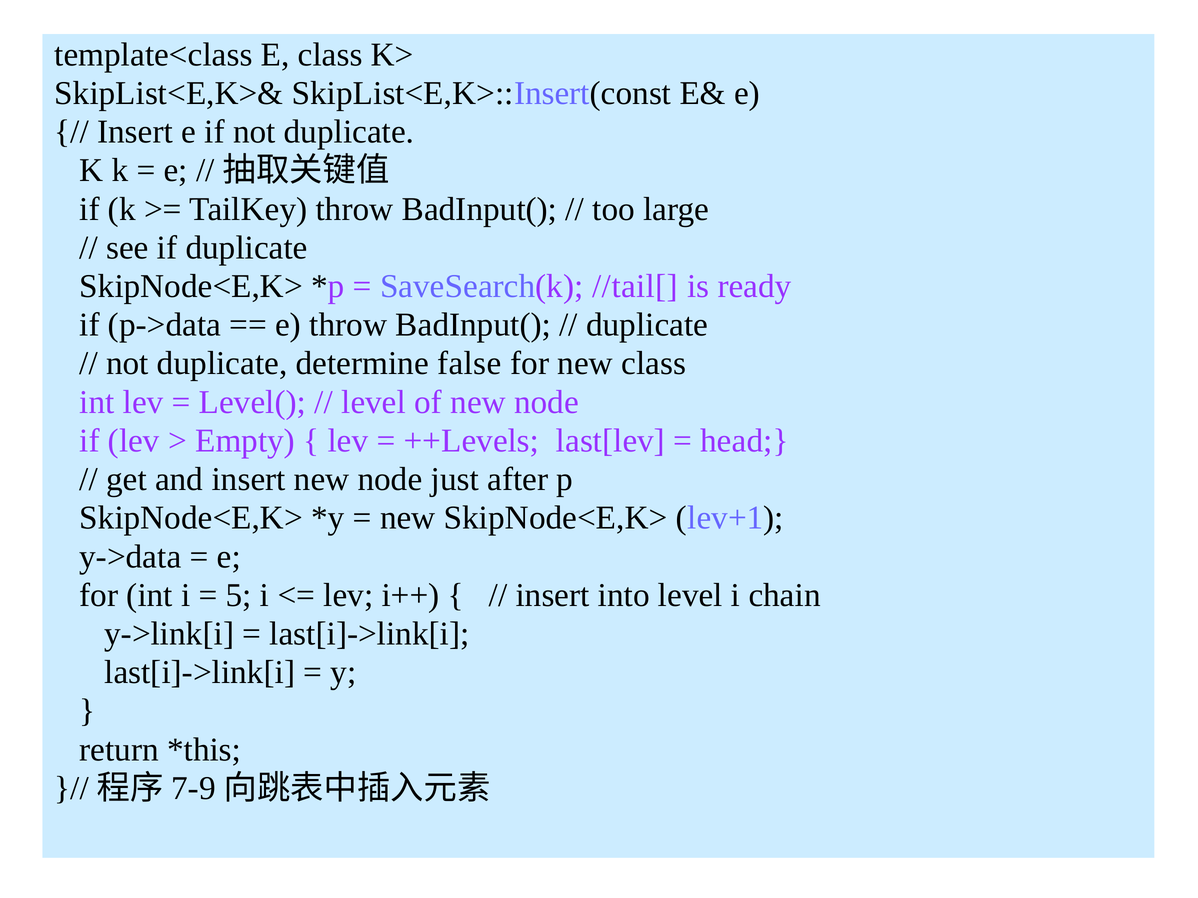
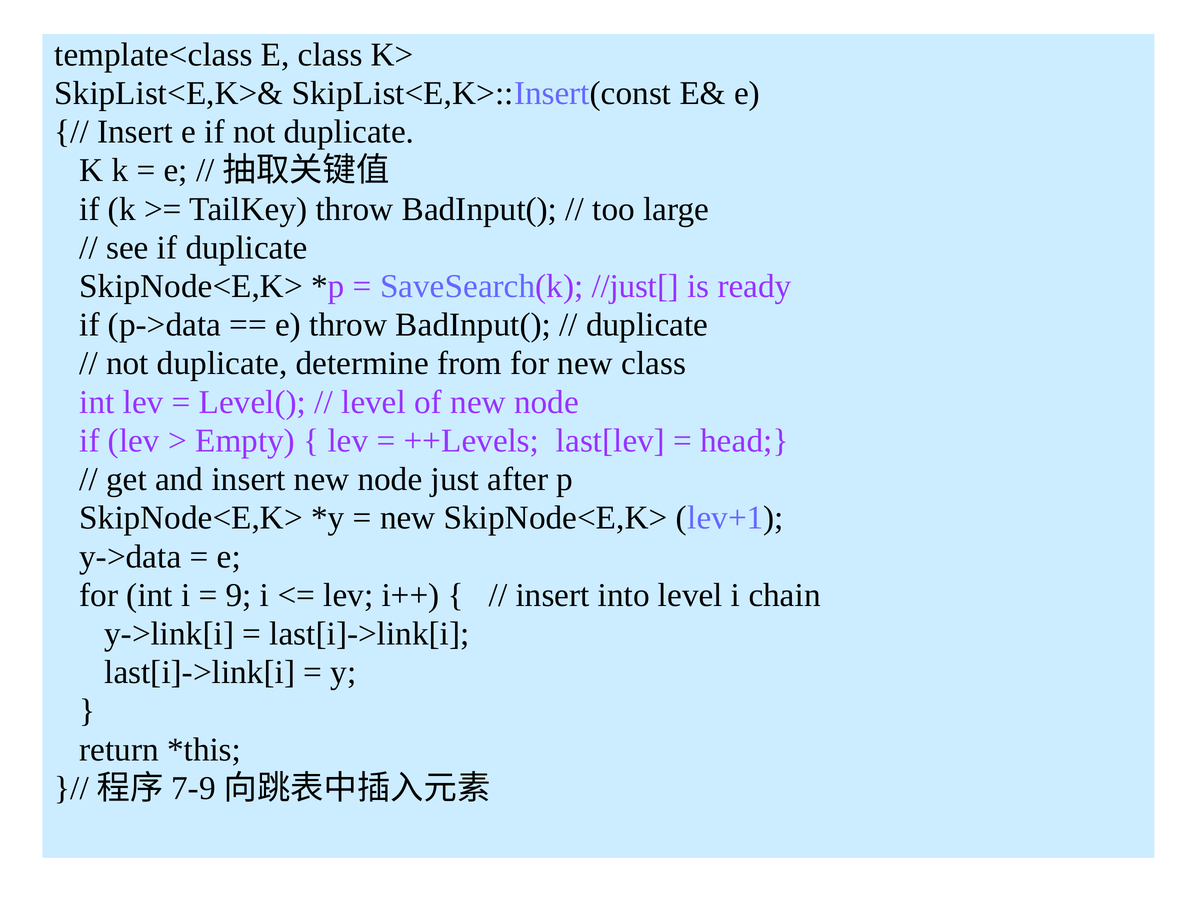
//tail[: //tail[ -> //just[
false: false -> from
5: 5 -> 9
